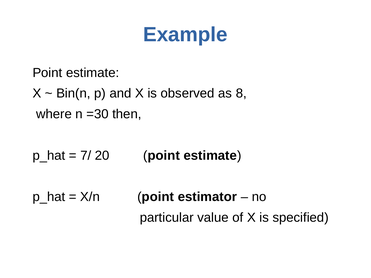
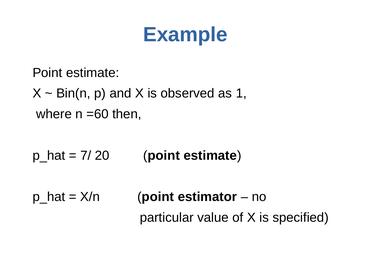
8: 8 -> 1
=30: =30 -> =60
